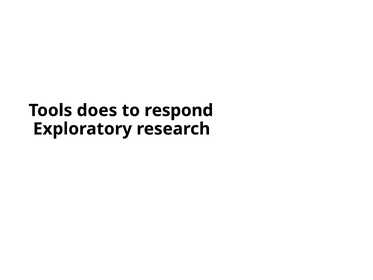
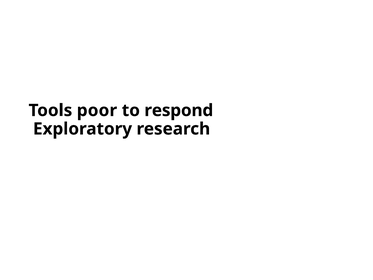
does: does -> poor
